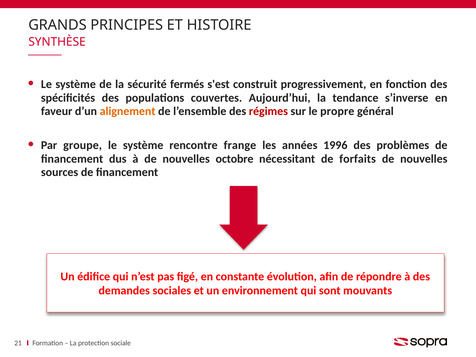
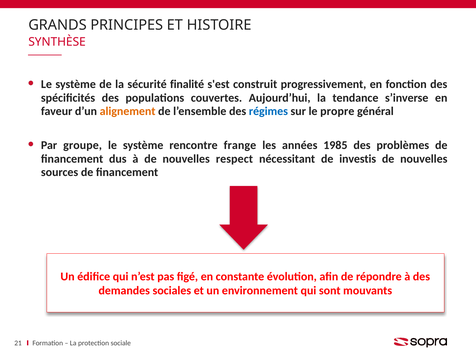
fermés: fermés -> finalité
régimes colour: red -> blue
1996: 1996 -> 1985
octobre: octobre -> respect
forfaits: forfaits -> investis
